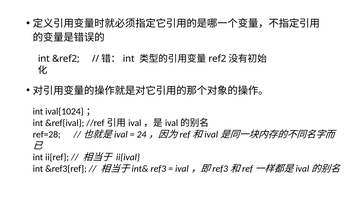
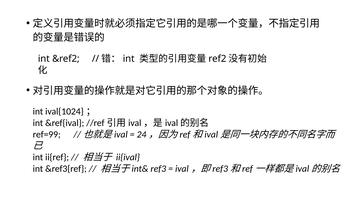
ref=28: ref=28 -> ref=99
